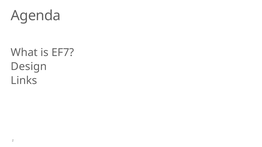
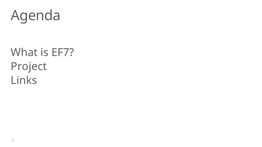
Design: Design -> Project
